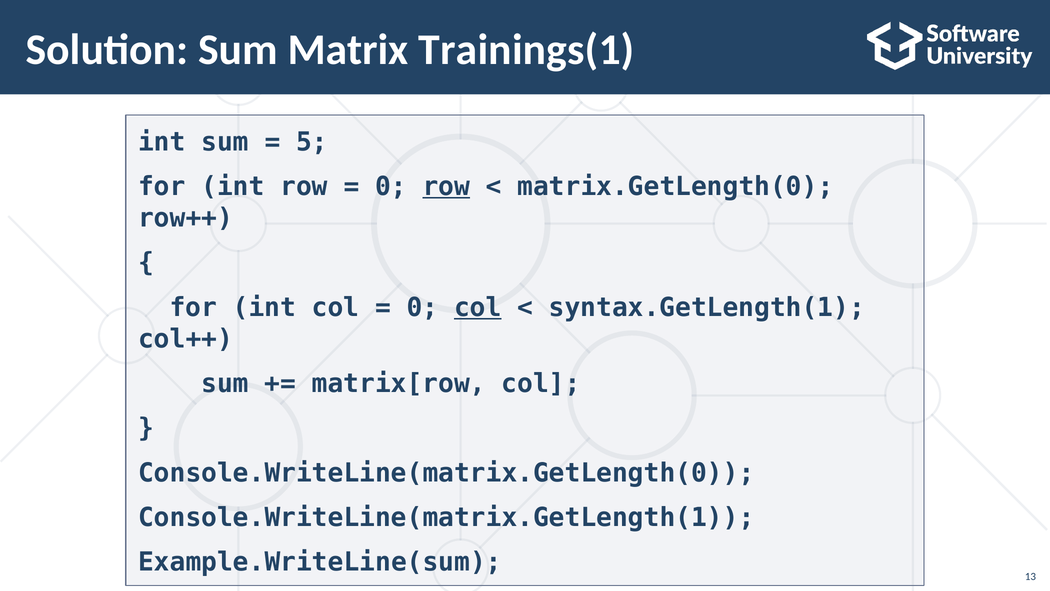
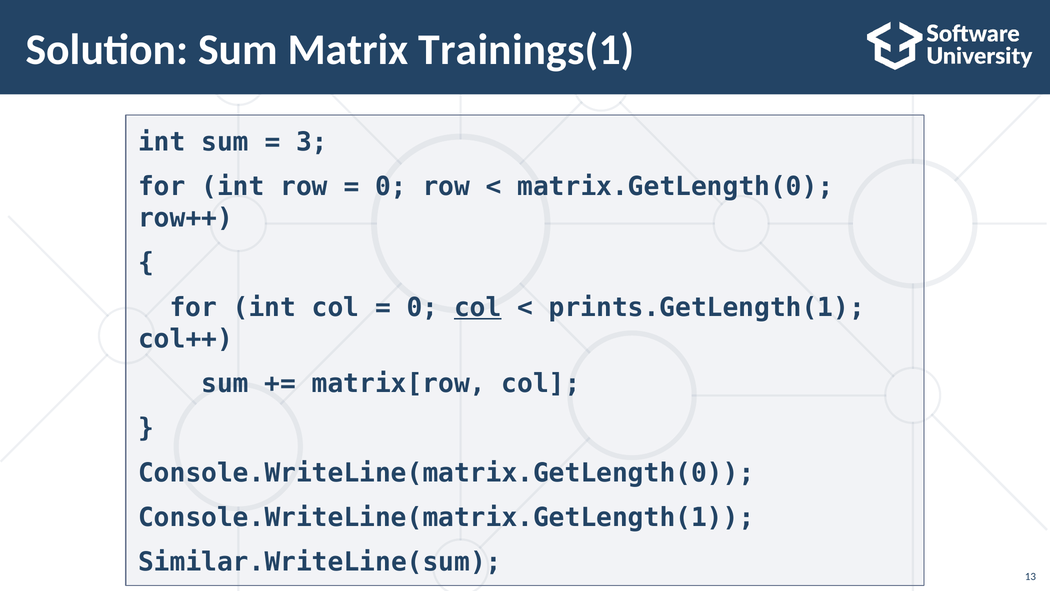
5: 5 -> 3
row at (446, 186) underline: present -> none
syntax.GetLength(1: syntax.GetLength(1 -> prints.GetLength(1
Example.WriteLine(sum: Example.WriteLine(sum -> Similar.WriteLine(sum
